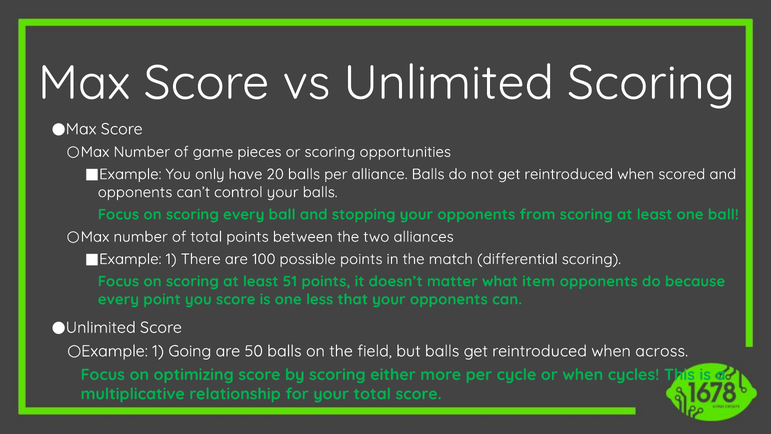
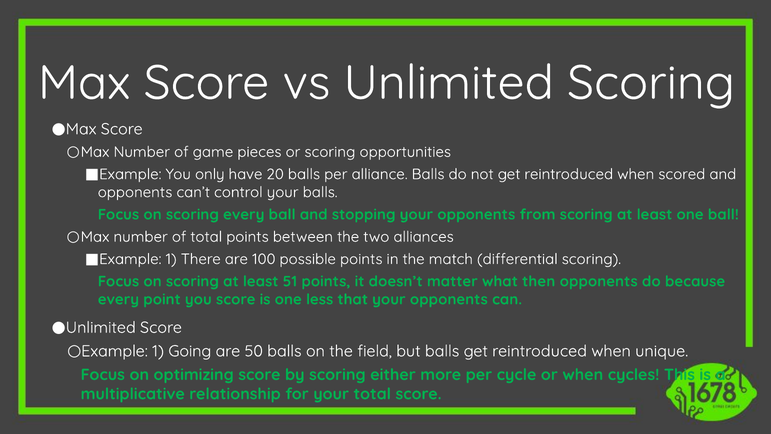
item: item -> then
across: across -> unique
